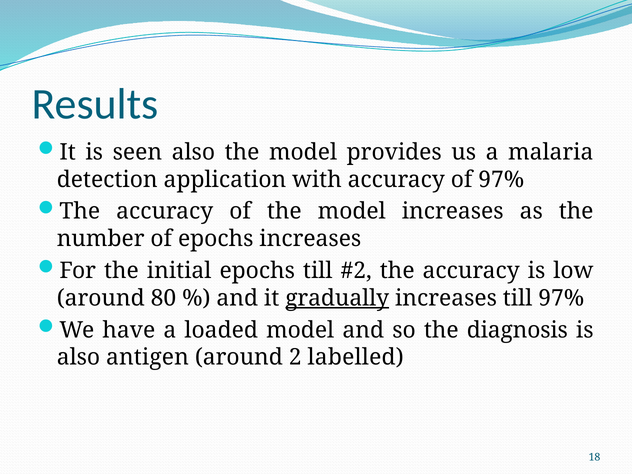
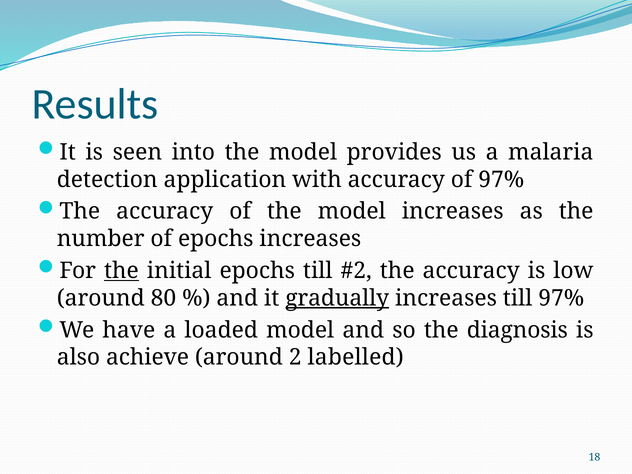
seen also: also -> into
the at (121, 271) underline: none -> present
antigen: antigen -> achieve
